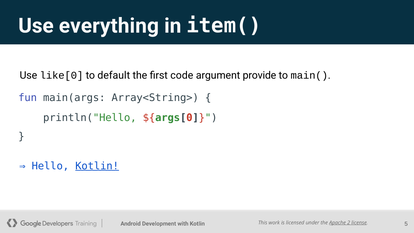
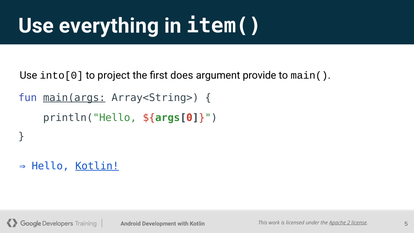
like[0: like[0 -> into[0
default: default -> project
code: code -> does
main(args underline: none -> present
